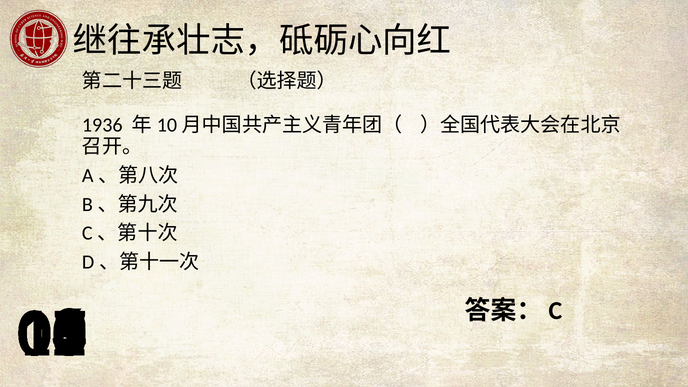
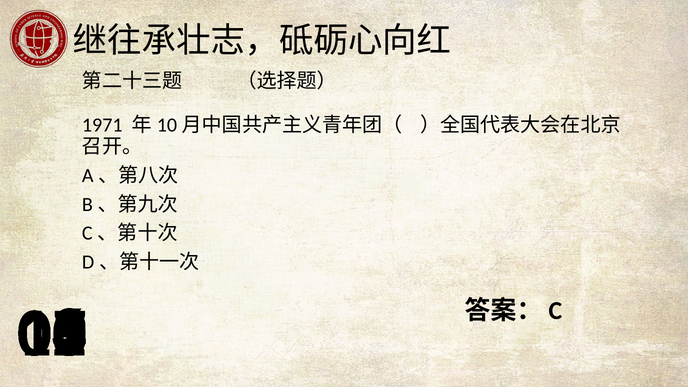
1936: 1936 -> 1971
